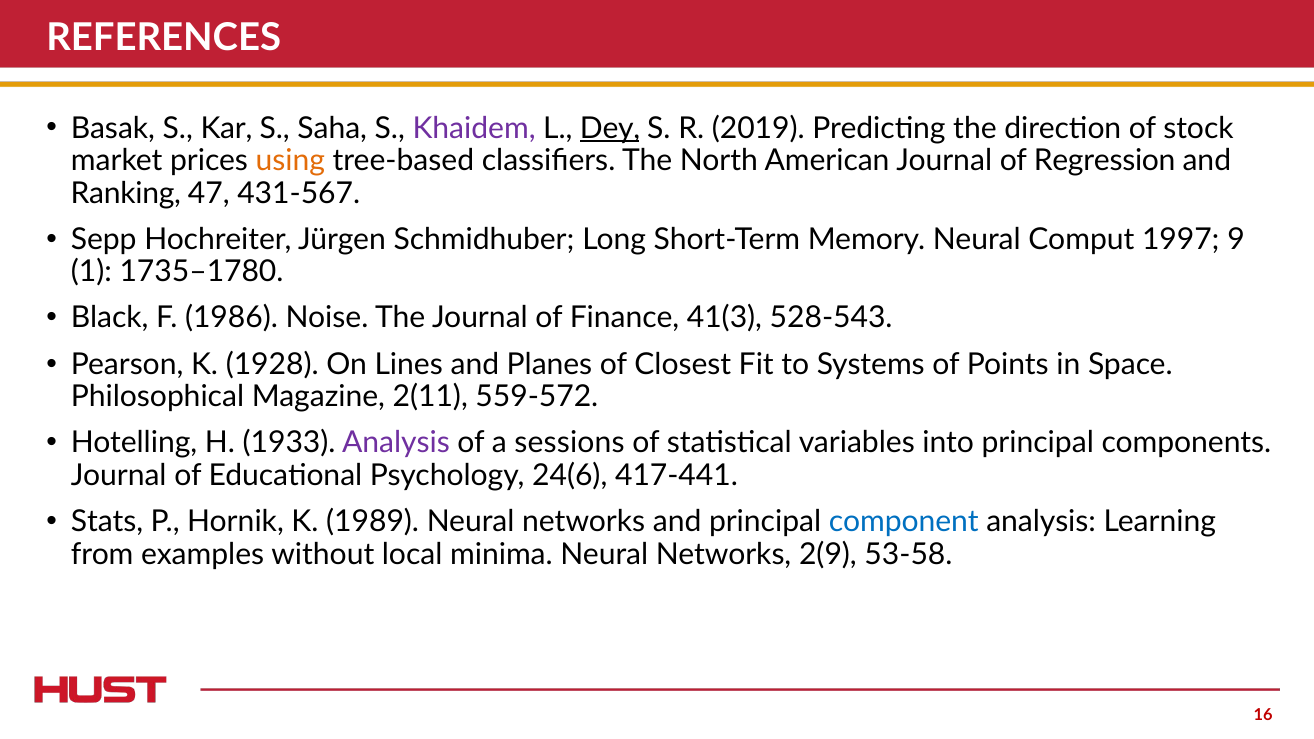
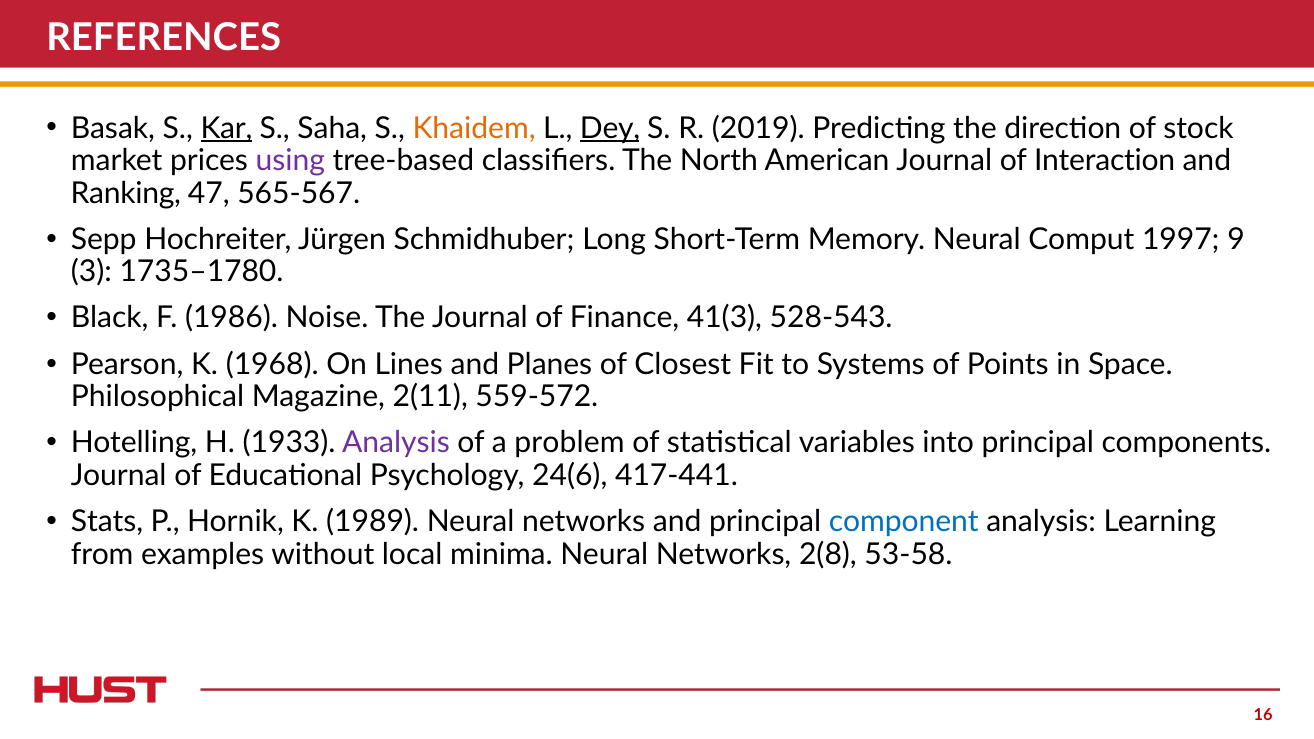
Kar underline: none -> present
Khaidem colour: purple -> orange
using colour: orange -> purple
Regression: Regression -> Interaction
431-567: 431-567 -> 565-567
1: 1 -> 3
1928: 1928 -> 1968
sessions: sessions -> problem
2(9: 2(9 -> 2(8
